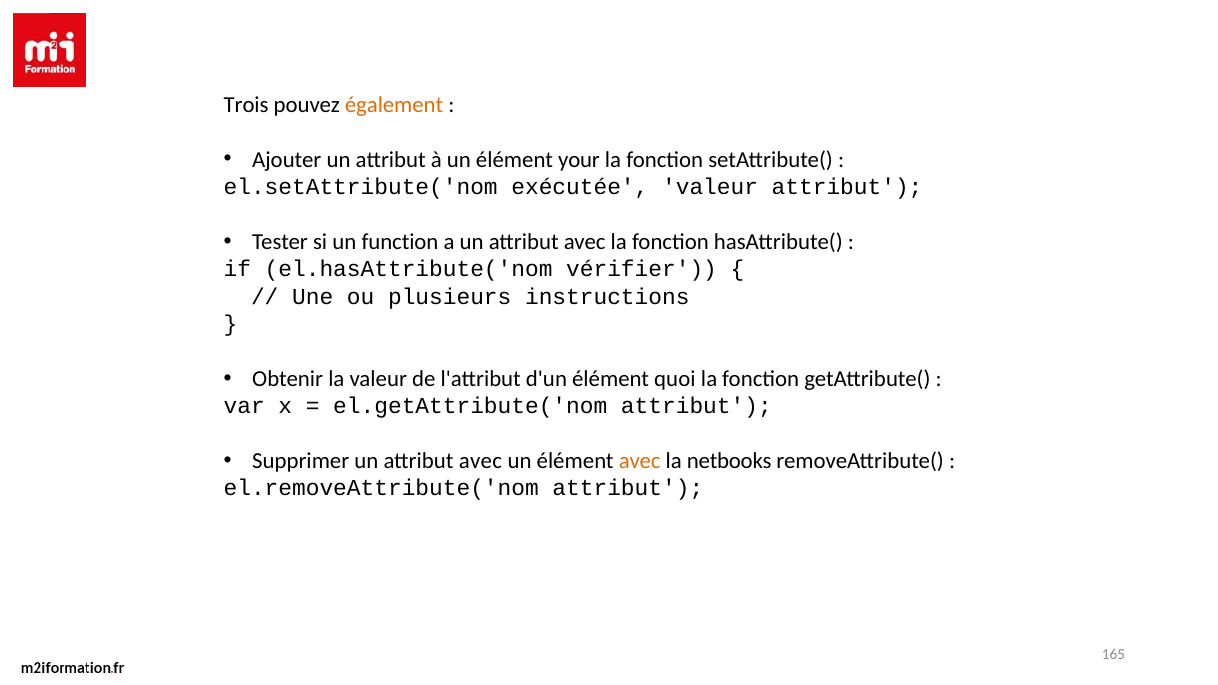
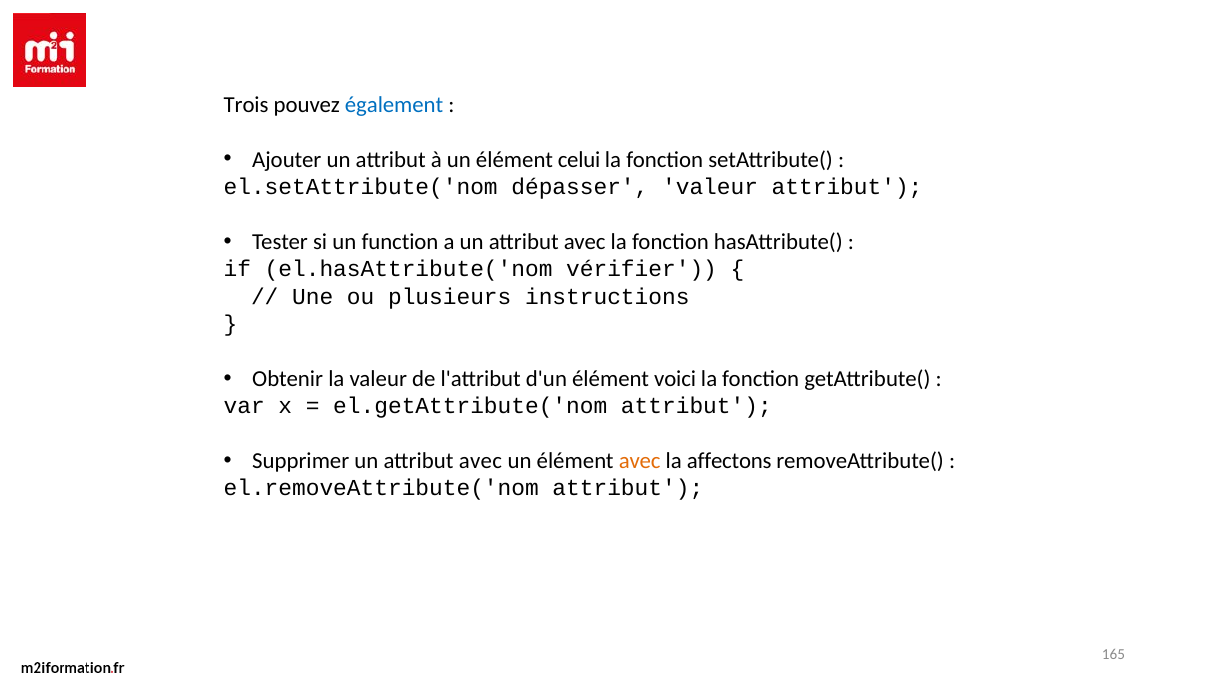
également colour: orange -> blue
your: your -> celui
exécutée: exécutée -> dépasser
quoi: quoi -> voici
netbooks: netbooks -> affectons
